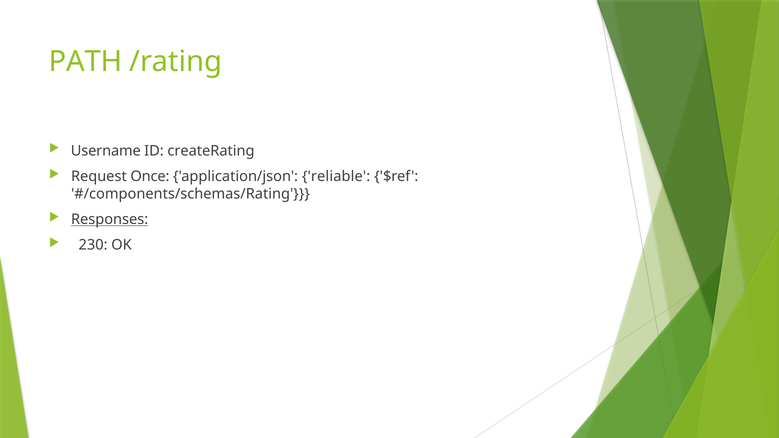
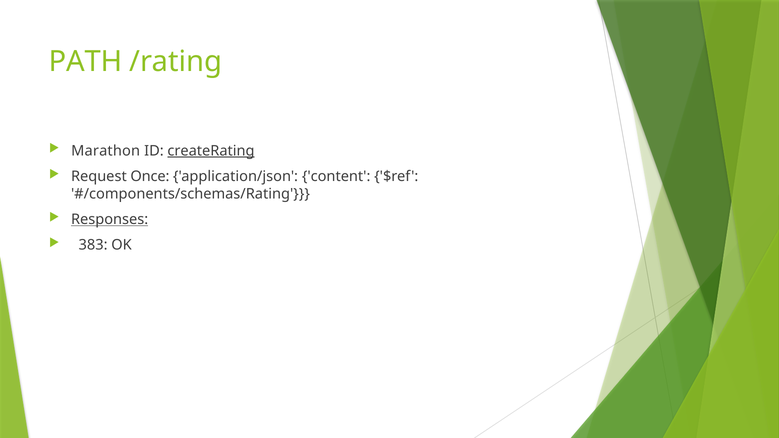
Username: Username -> Marathon
createRating underline: none -> present
reliable: reliable -> content
230: 230 -> 383
